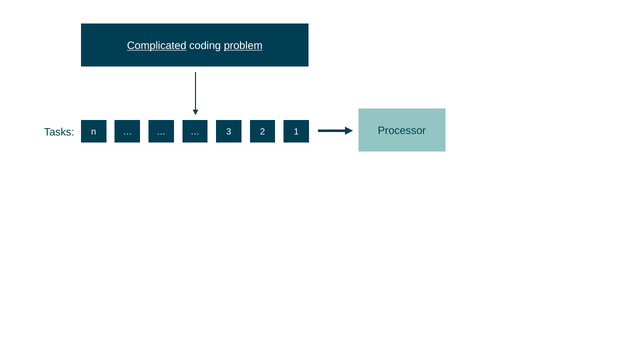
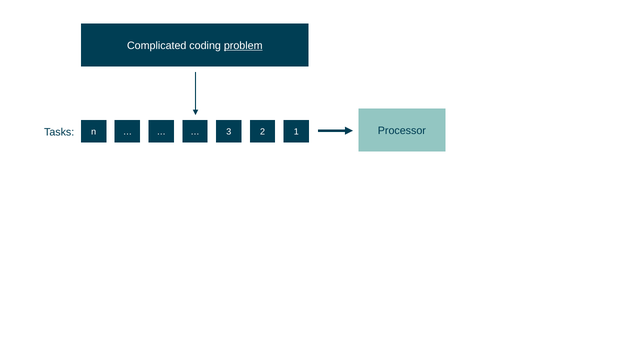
Complicated underline: present -> none
